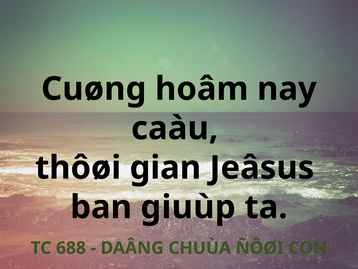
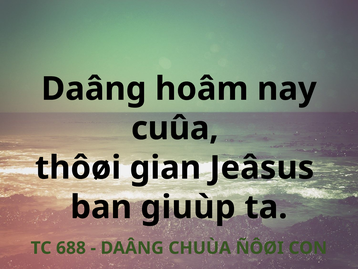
Cuøng at (94, 89): Cuøng -> Daâng
caàu: caàu -> cuûa
